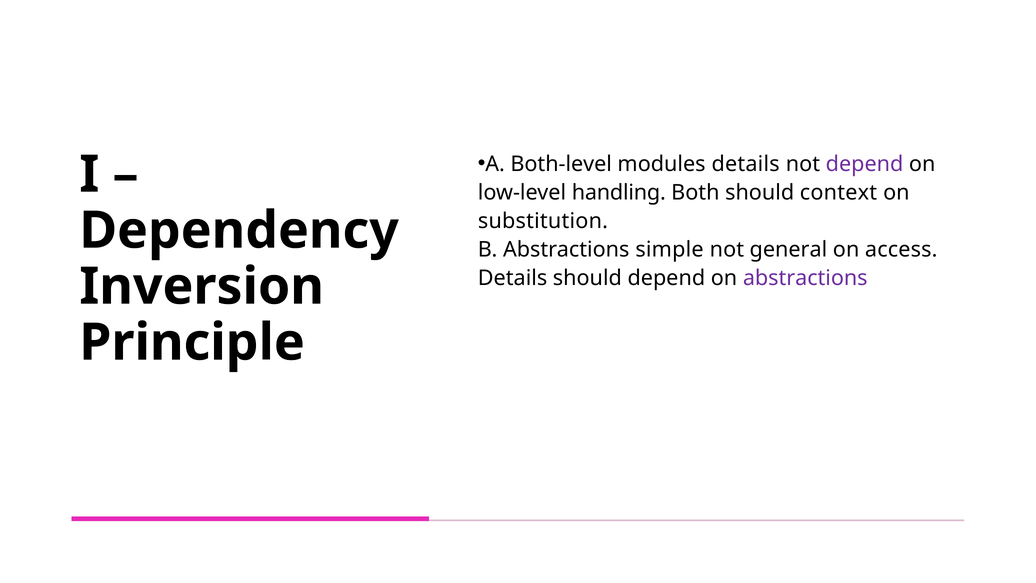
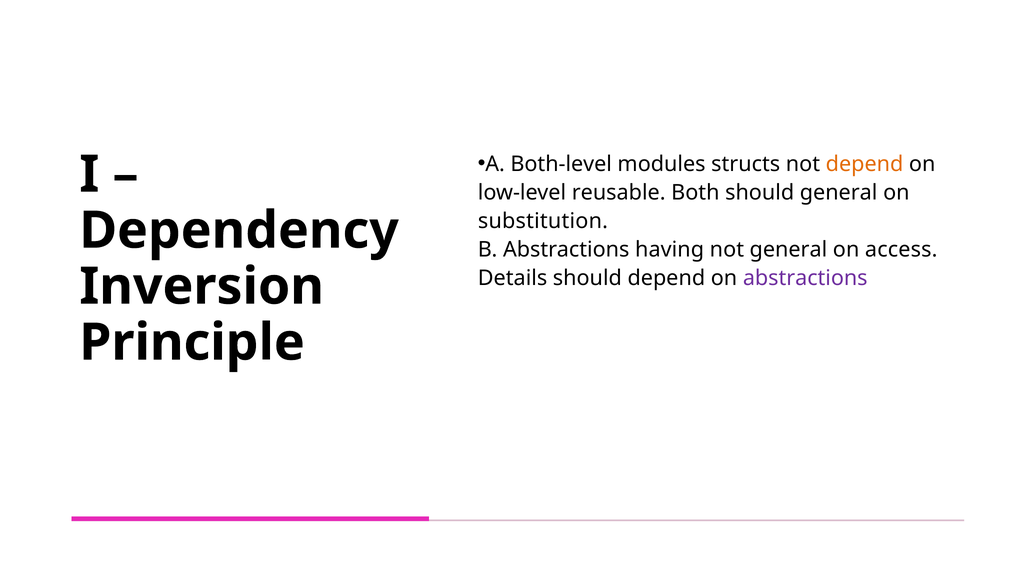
modules details: details -> structs
depend at (865, 164) colour: purple -> orange
handling: handling -> reusable
should context: context -> general
simple: simple -> having
